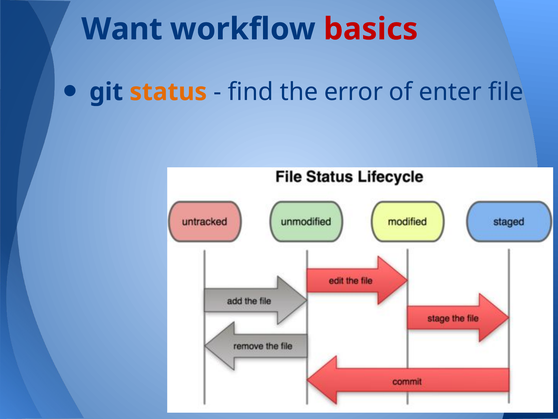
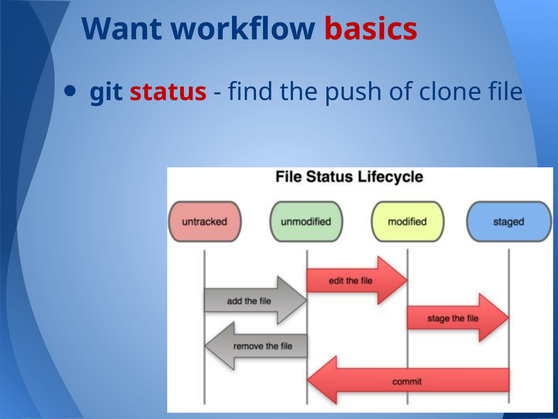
status colour: orange -> red
error: error -> push
enter: enter -> clone
